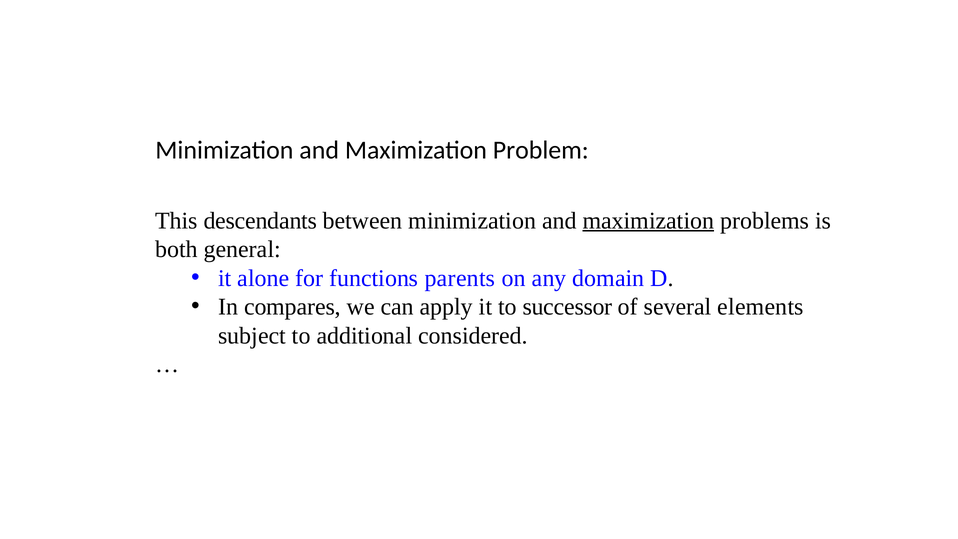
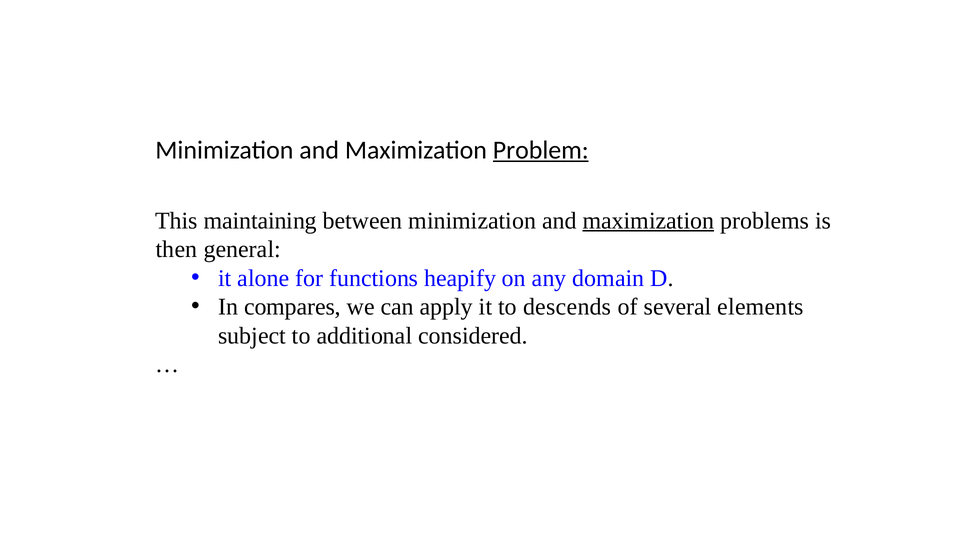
Problem underline: none -> present
descendants: descendants -> maintaining
both: both -> then
parents: parents -> heapify
successor: successor -> descends
